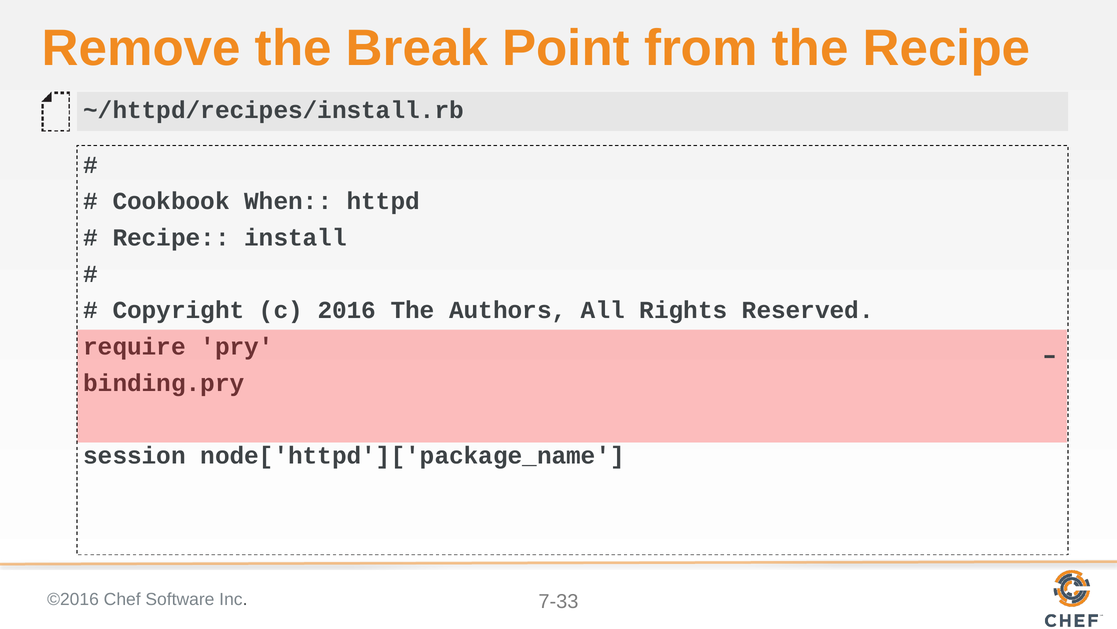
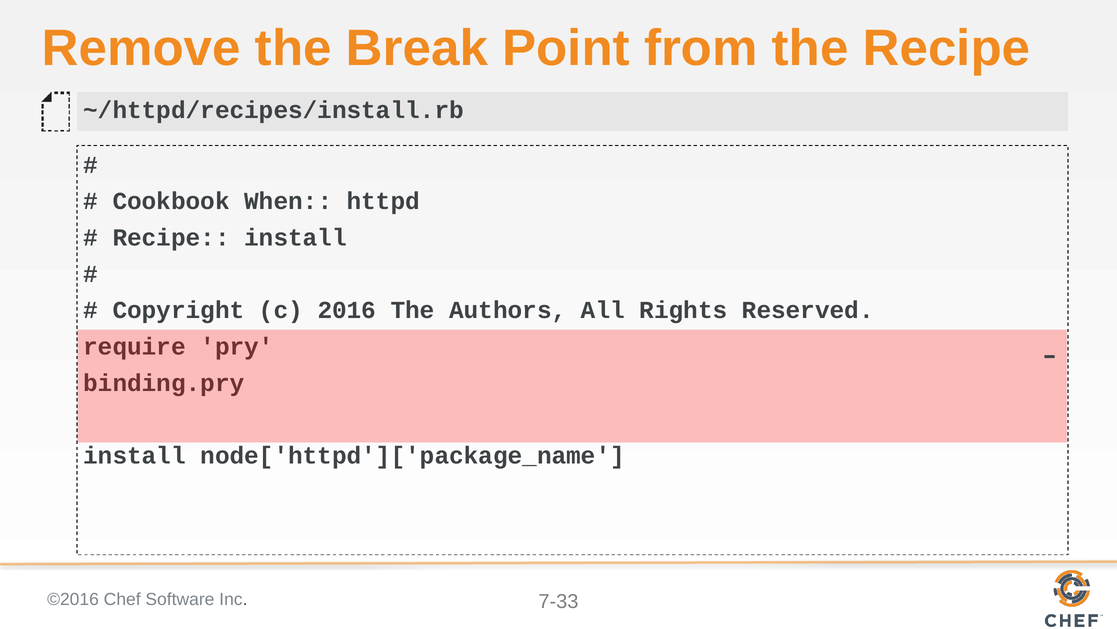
session at (135, 455): session -> install
